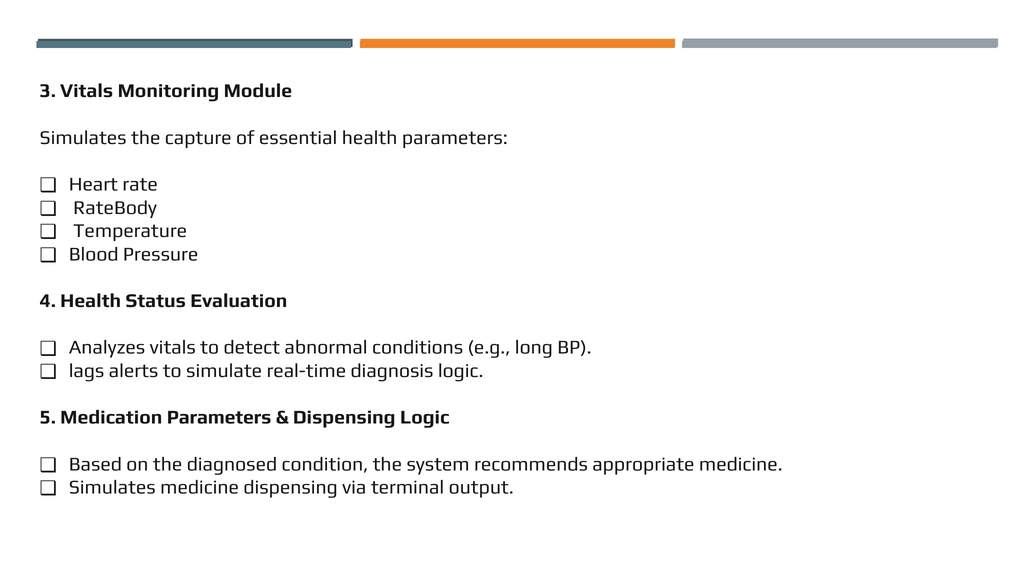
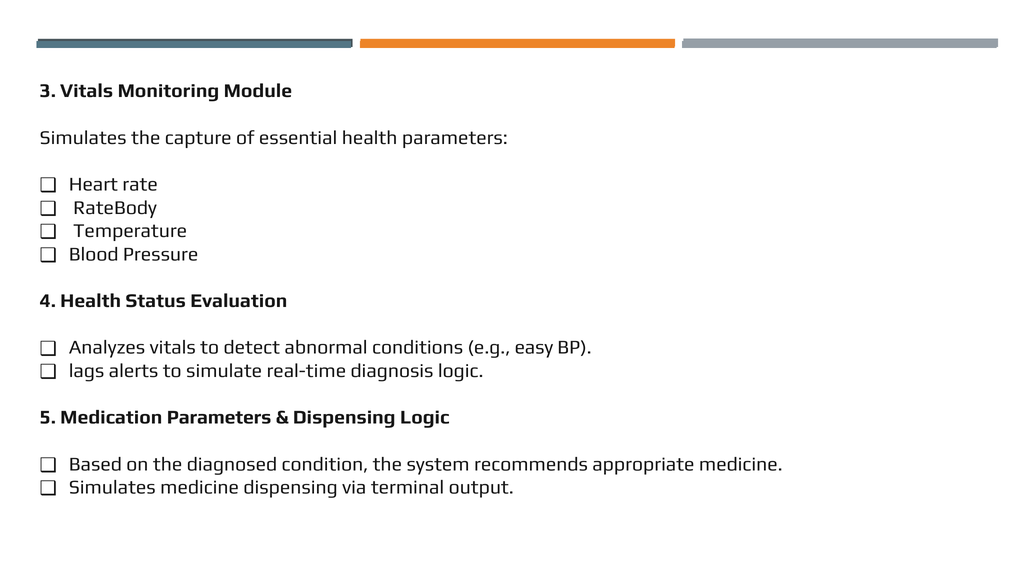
long: long -> easy
